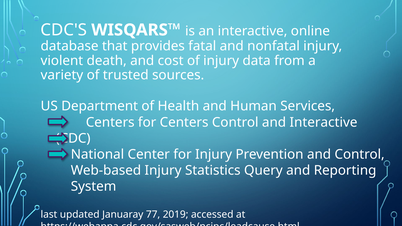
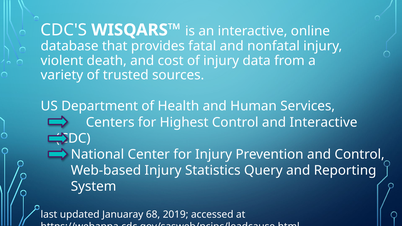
for Centers: Centers -> Highest
77: 77 -> 68
